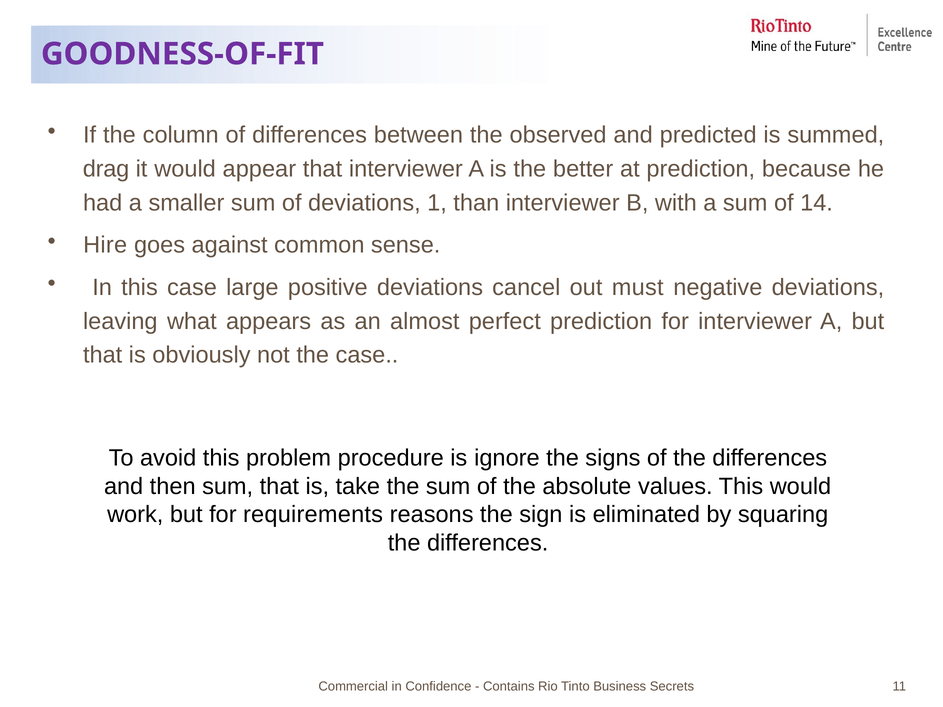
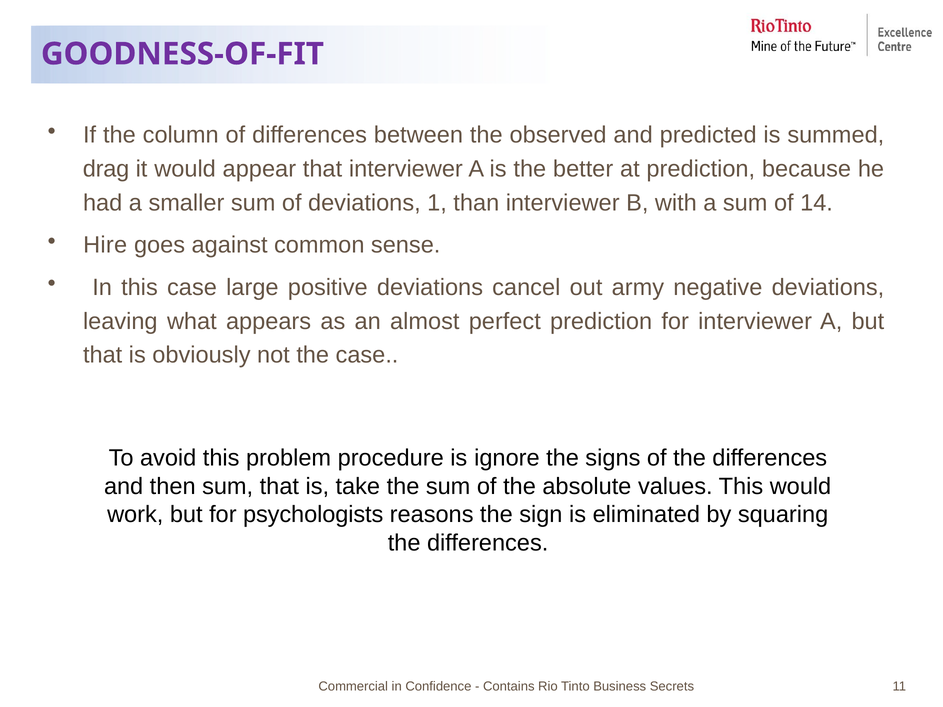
must: must -> army
requirements: requirements -> psychologists
